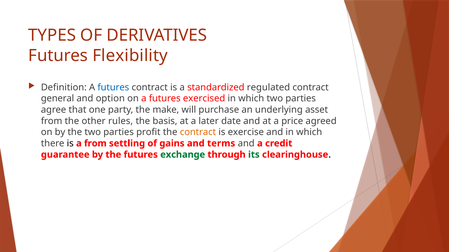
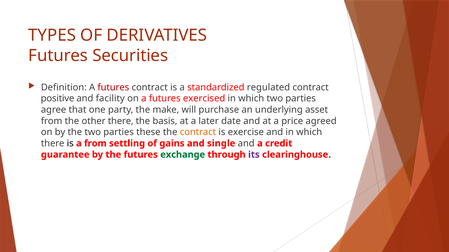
Flexibility: Flexibility -> Securities
futures at (113, 88) colour: blue -> red
general: general -> positive
option: option -> facility
other rules: rules -> there
profit: profit -> these
terms: terms -> single
its colour: green -> purple
